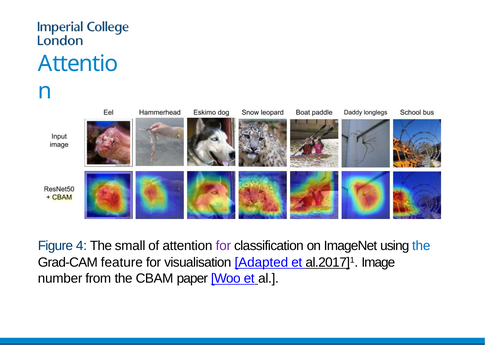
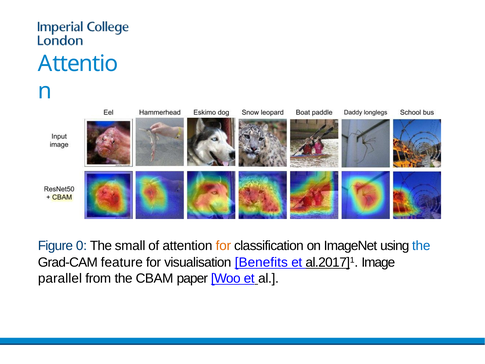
4: 4 -> 0
for at (223, 246) colour: purple -> orange
Adapted: Adapted -> Benefits
number: number -> parallel
